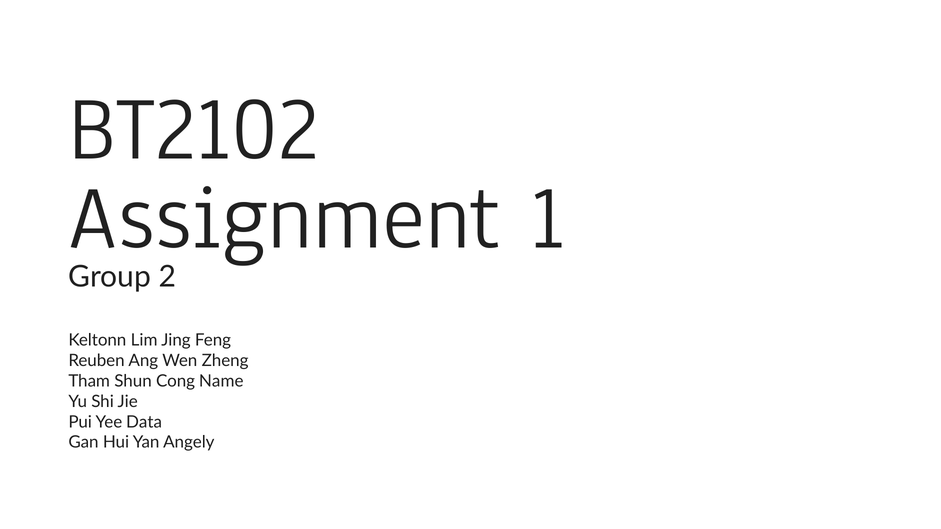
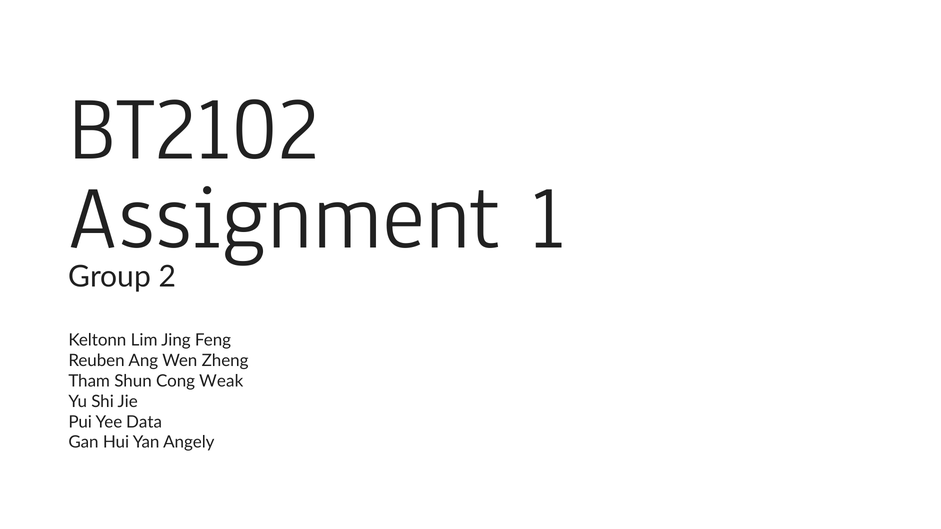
Name: Name -> Weak
